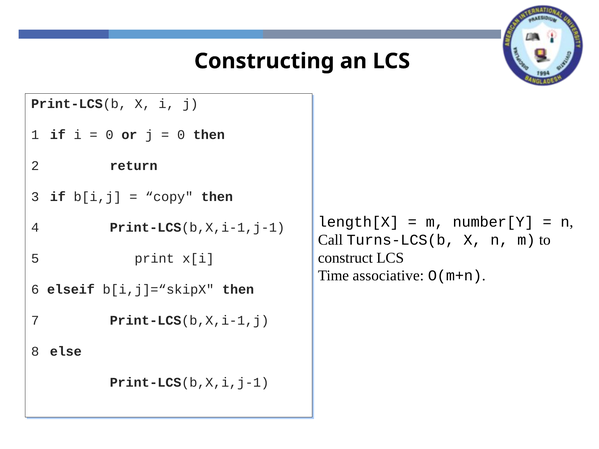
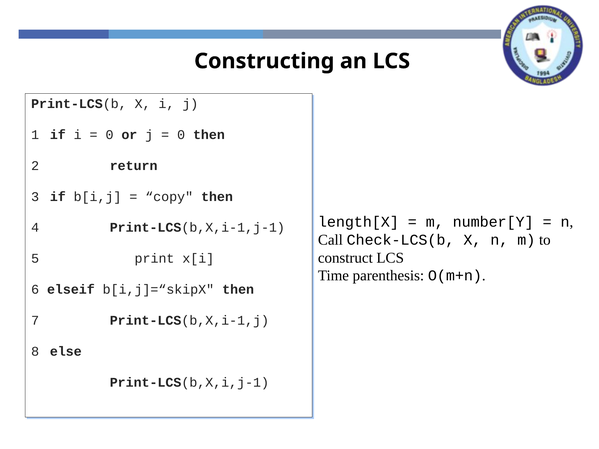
Turns-LCS(b: Turns-LCS(b -> Check-LCS(b
associative: associative -> parenthesis
